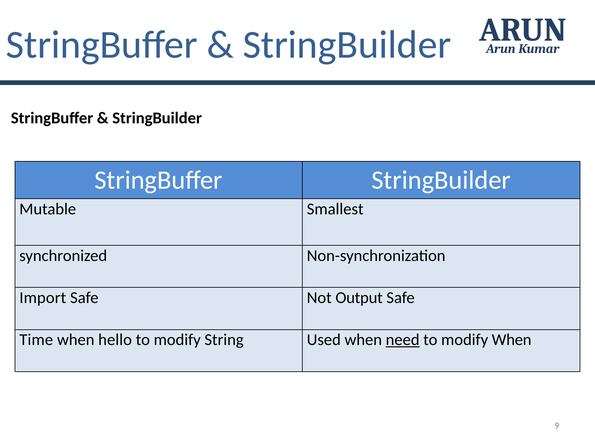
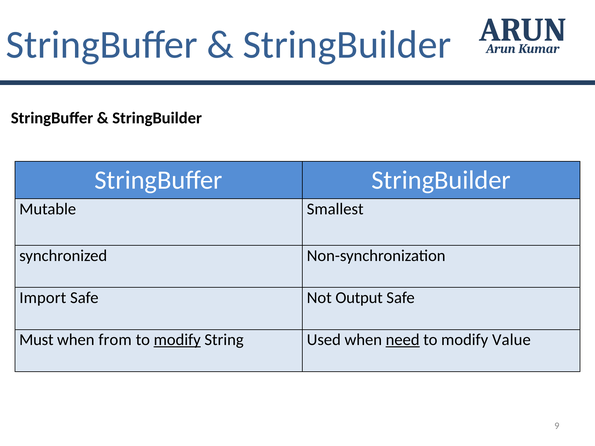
Time: Time -> Must
hello: hello -> from
modify at (177, 340) underline: none -> present
modify When: When -> Value
